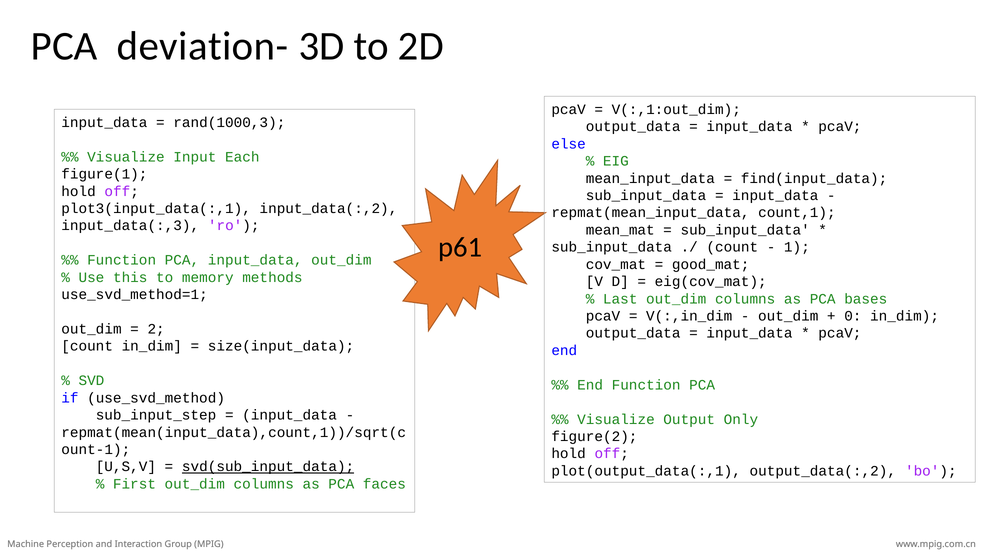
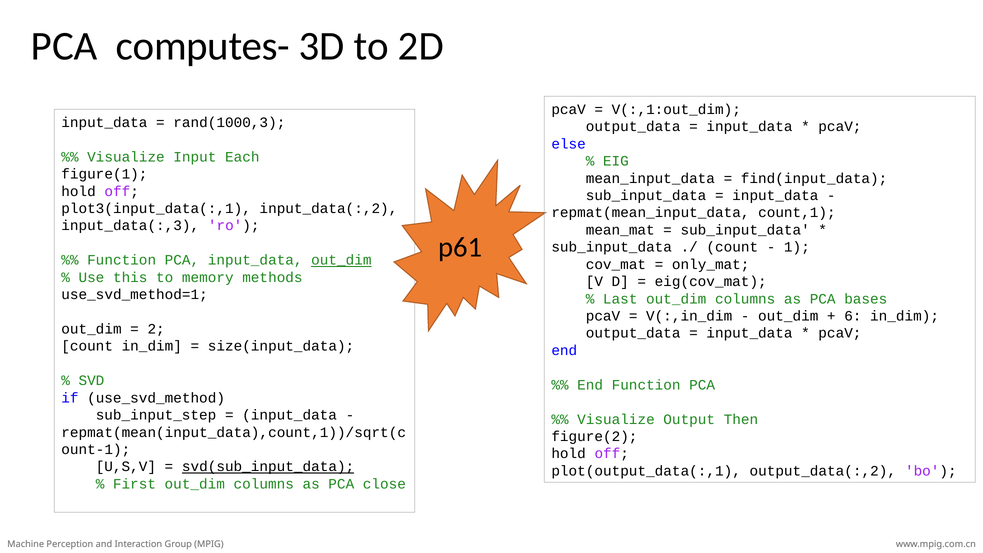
deviation-: deviation- -> computes-
out_dim at (341, 260) underline: none -> present
good_mat: good_mat -> only_mat
0: 0 -> 6
Only: Only -> Then
faces: faces -> close
